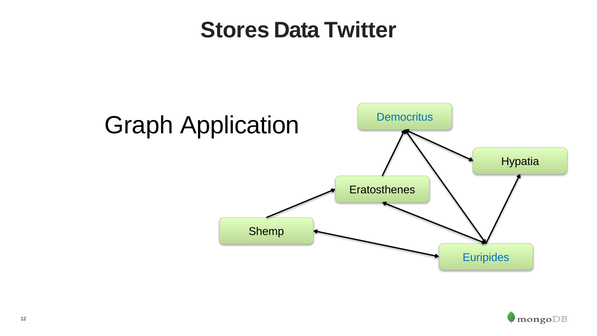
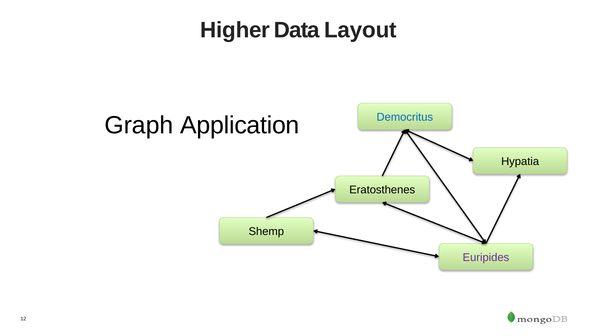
Stores: Stores -> Higher
Twitter: Twitter -> Layout
Euripides colour: blue -> purple
